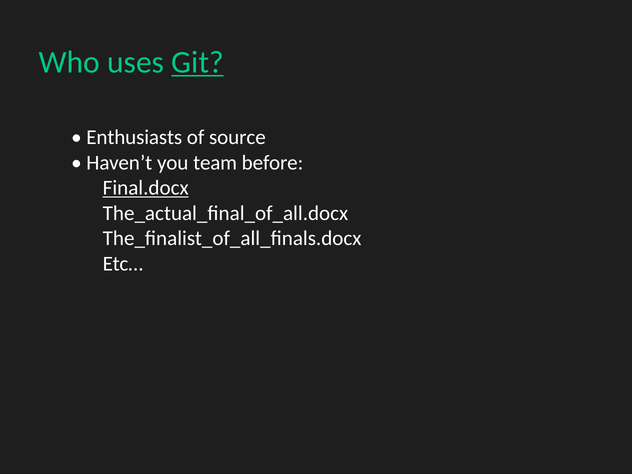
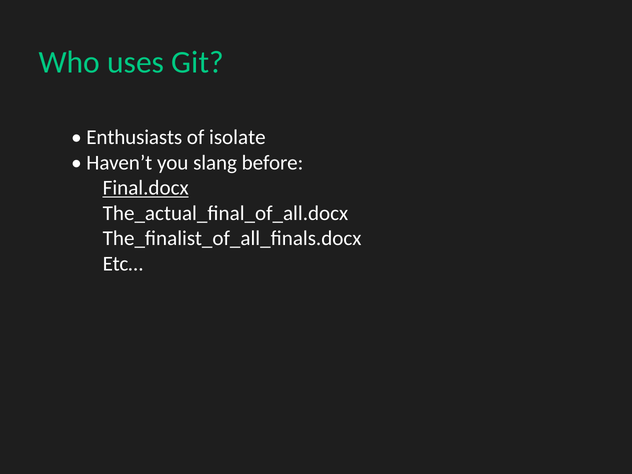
Git underline: present -> none
source: source -> isolate
team: team -> slang
